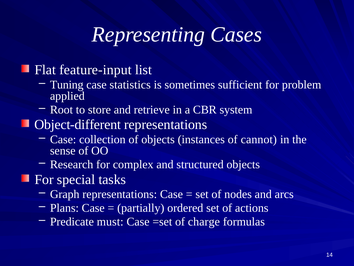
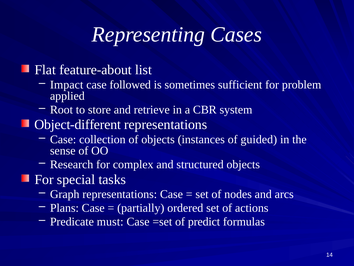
feature-input: feature-input -> feature-about
Tuning: Tuning -> Impact
statistics: statistics -> followed
cannot: cannot -> guided
charge: charge -> predict
